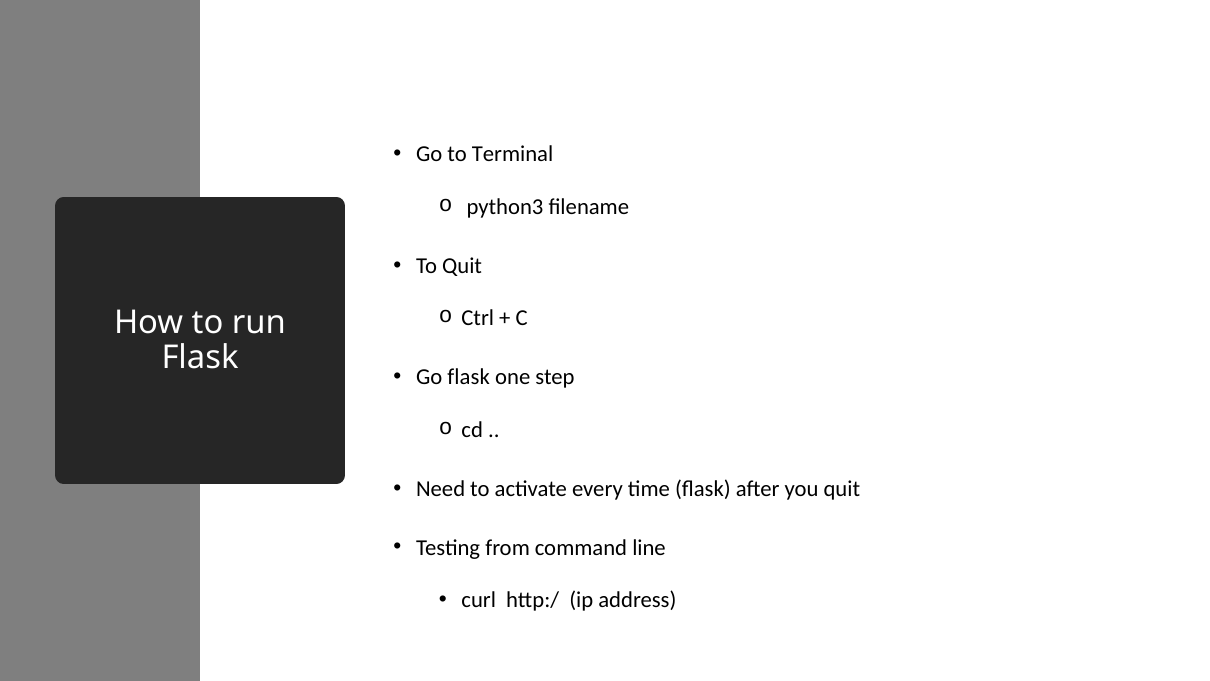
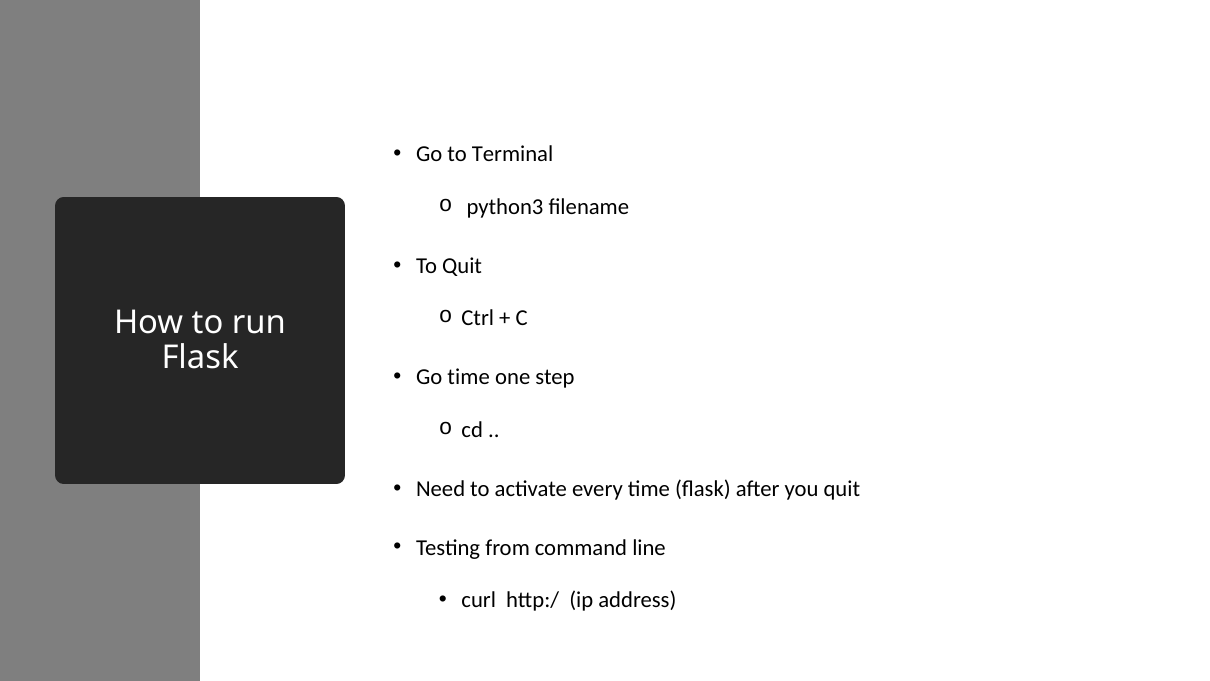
Go flask: flask -> time
